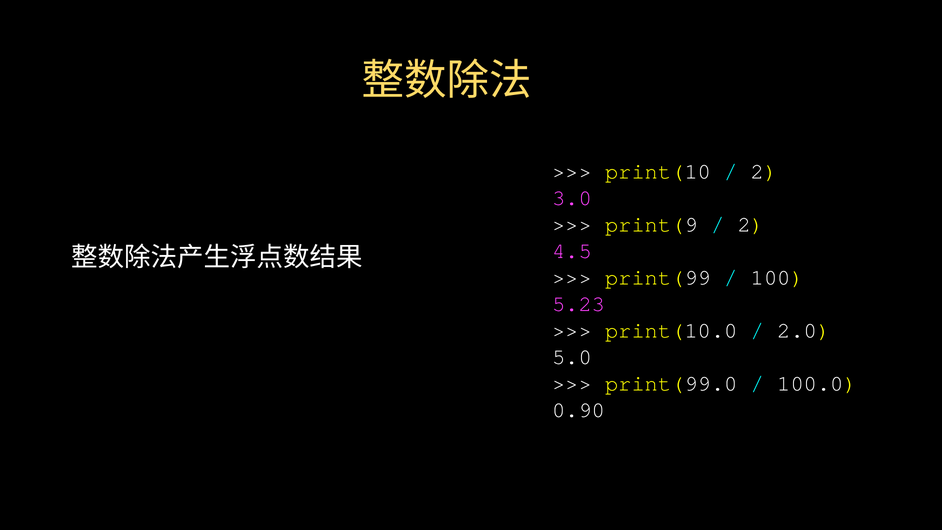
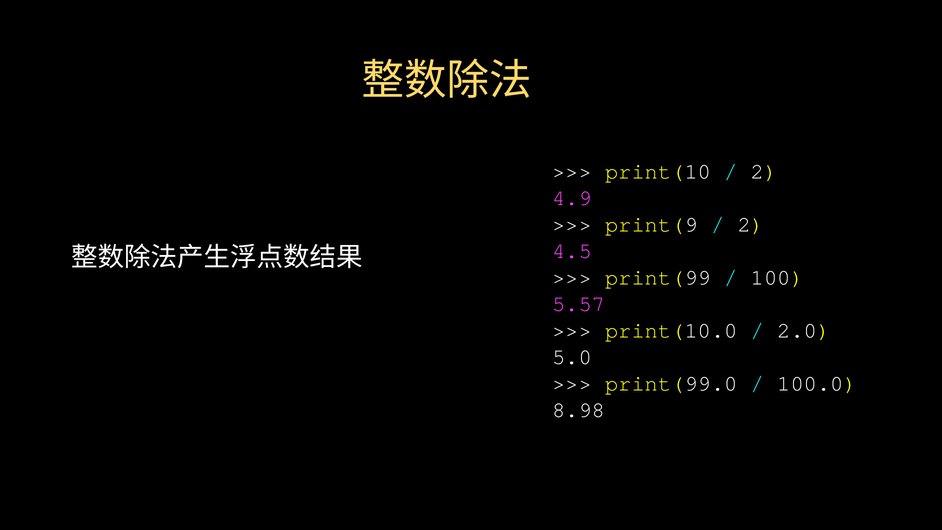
3.0: 3.0 -> 4.9
5.23: 5.23 -> 5.57
0.90: 0.90 -> 8.98
